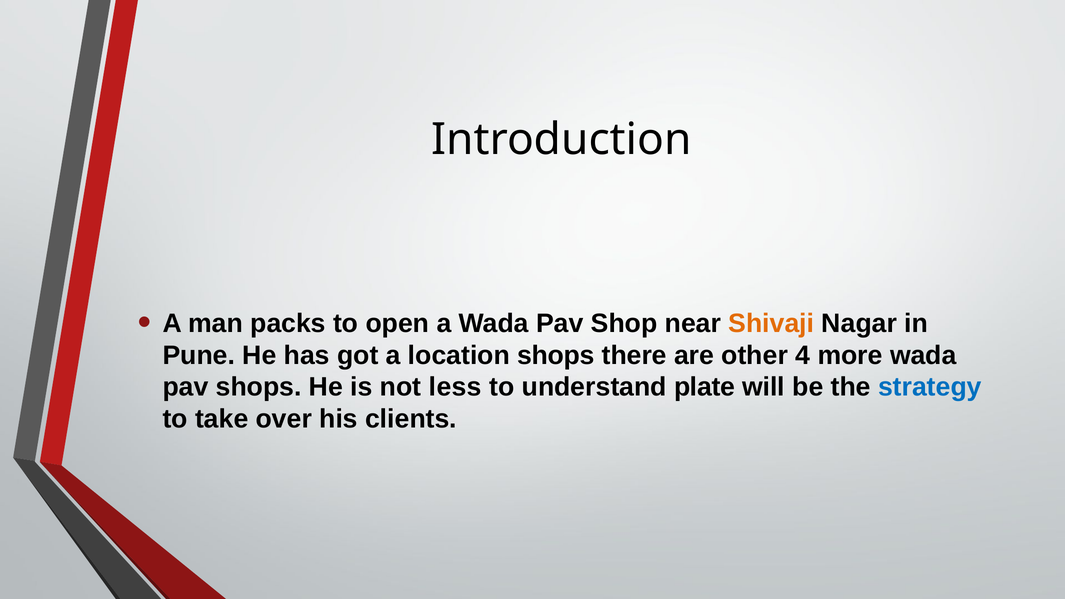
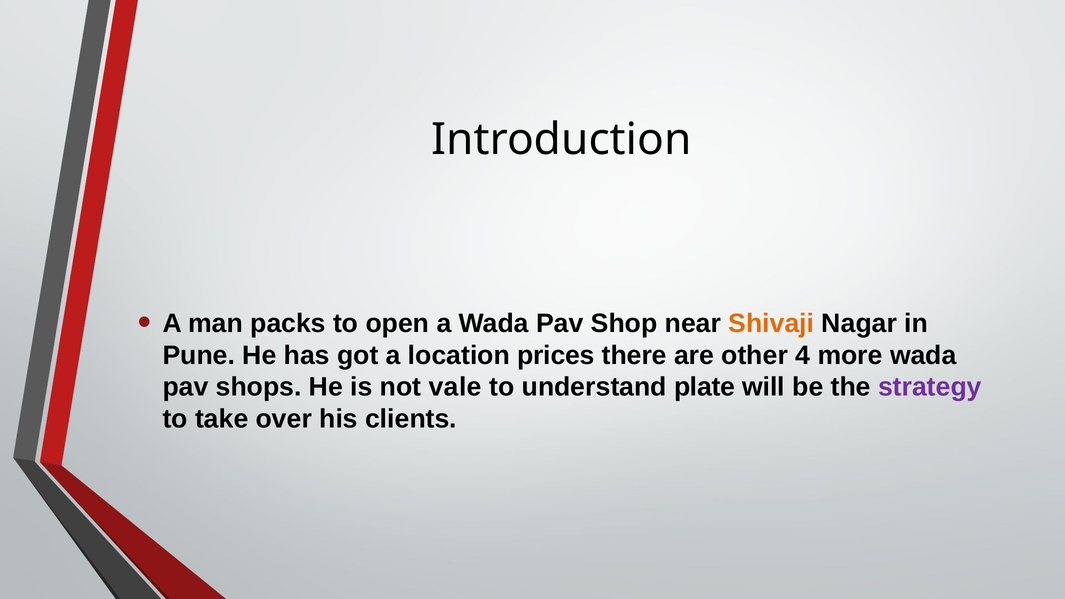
location shops: shops -> prices
less: less -> vale
strategy colour: blue -> purple
